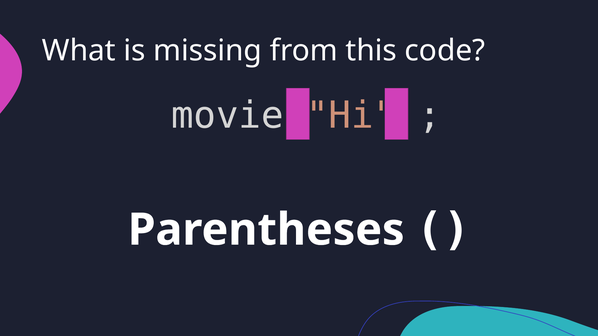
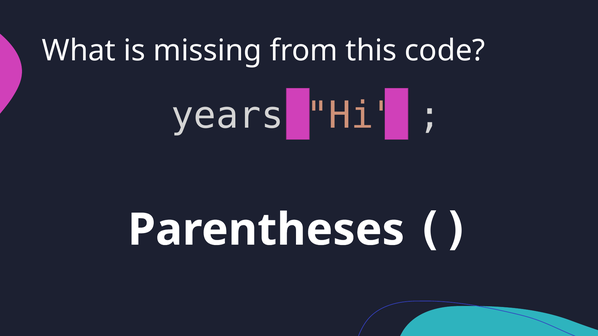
movie: movie -> years
